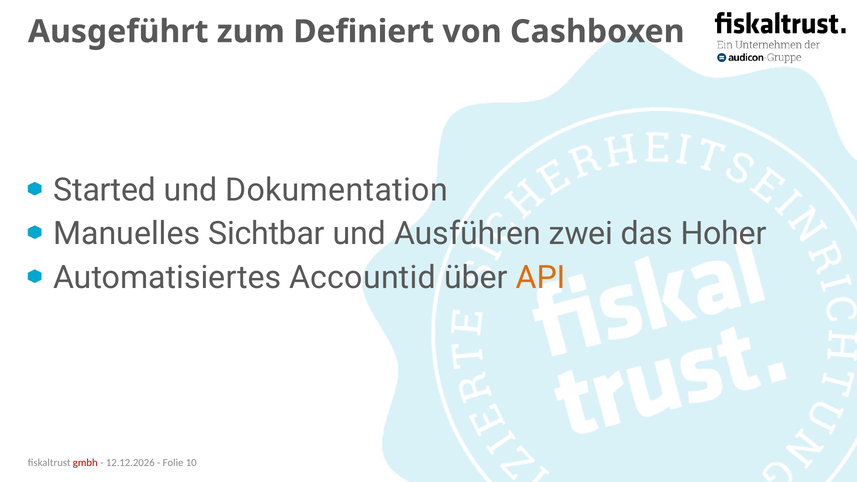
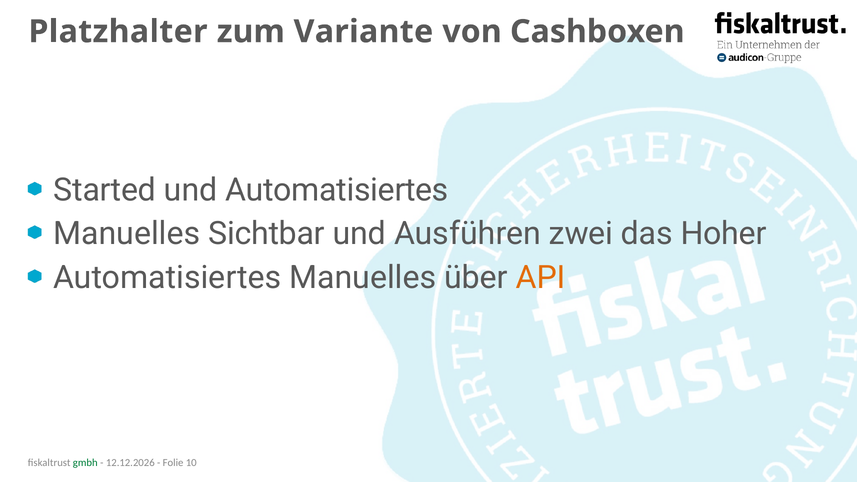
Ausgeführt: Ausgeführt -> Platzhalter
Definiert: Definiert -> Variante
und Dokumentation: Dokumentation -> Automatisiertes
Accountid at (363, 278): Accountid -> Manuelles
gmbh colour: red -> green
